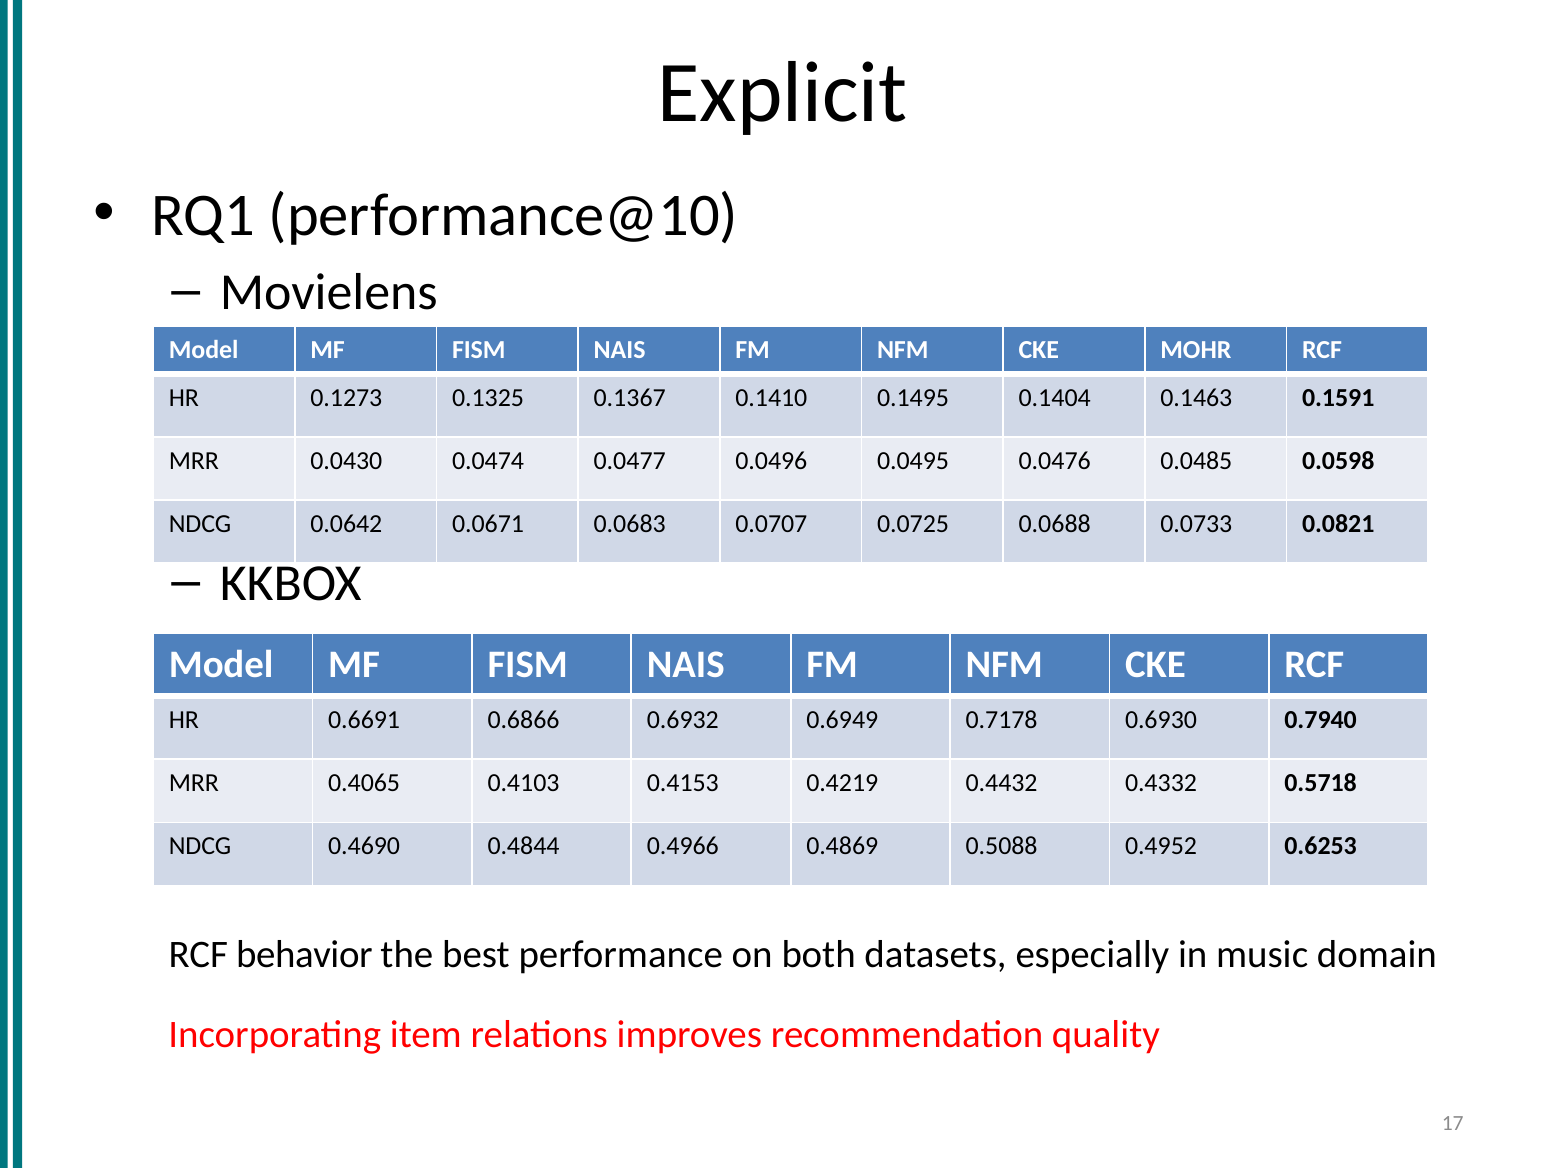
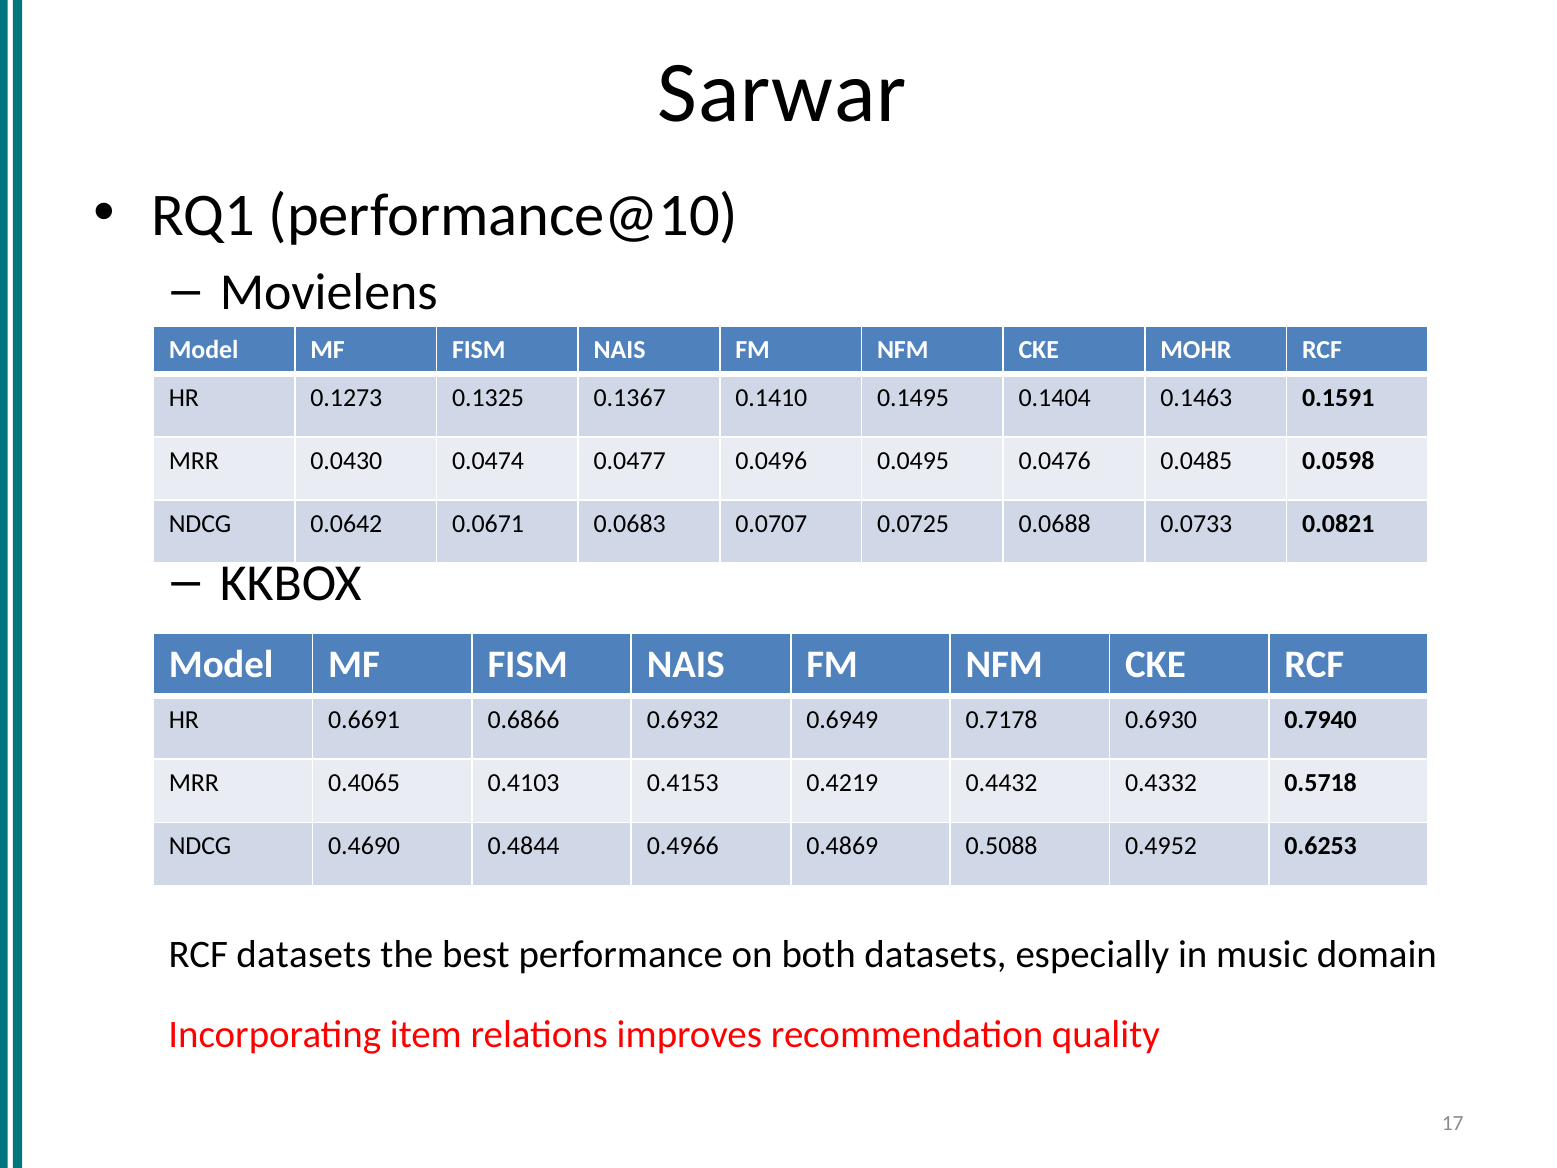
Explicit: Explicit -> Sarwar
RCF behavior: behavior -> datasets
